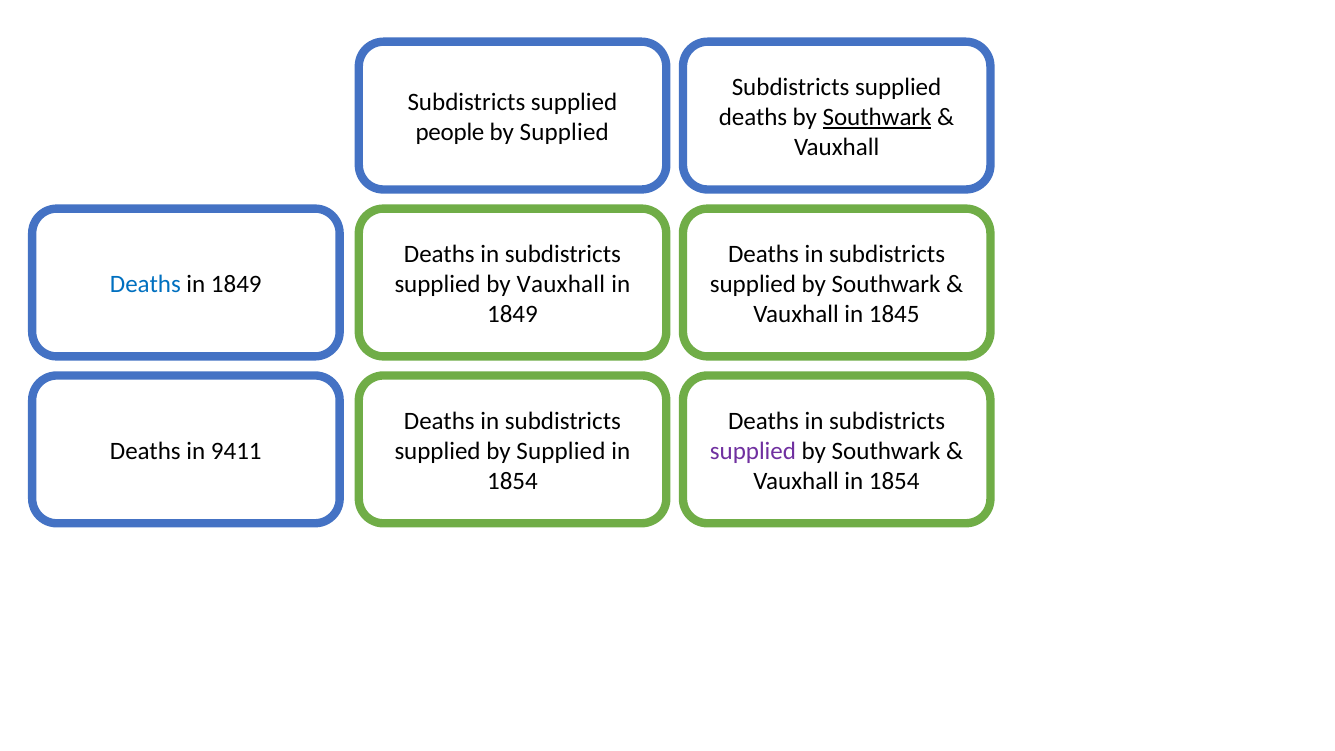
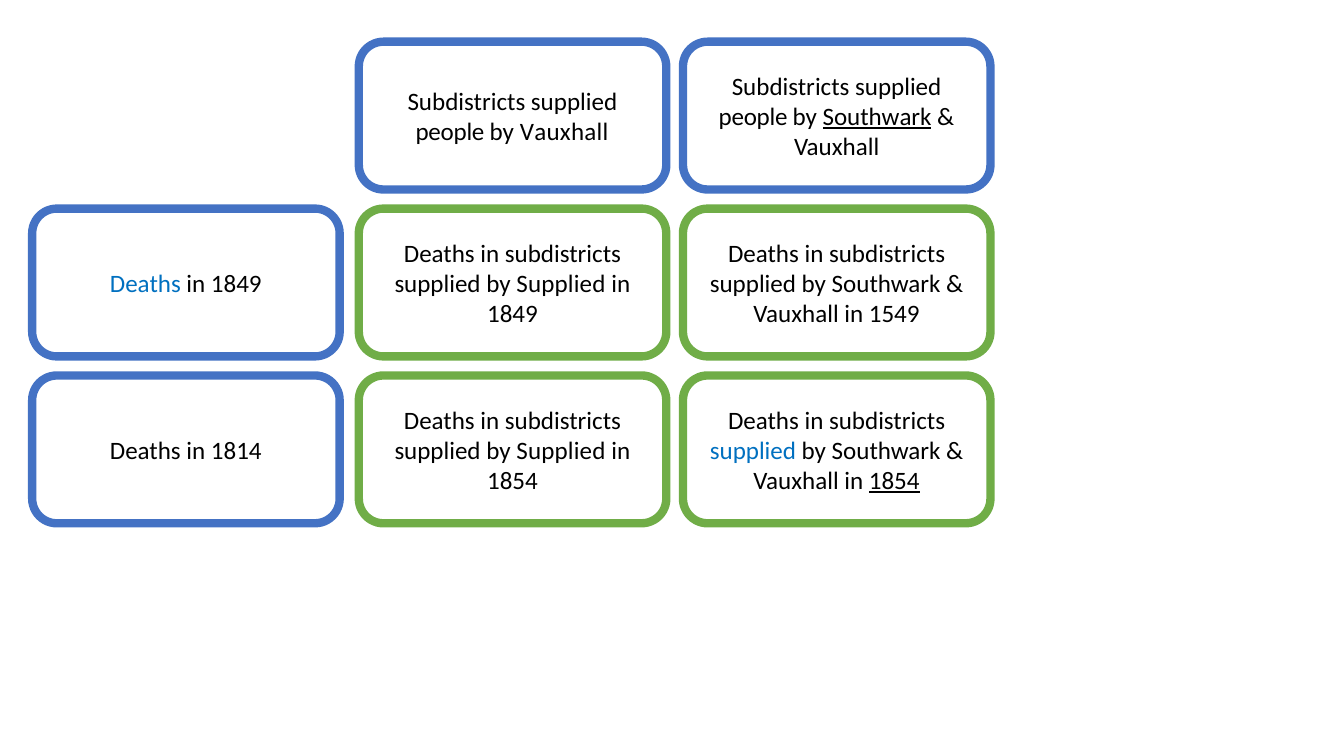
deaths at (753, 117): deaths -> people
Supplied at (564, 132): Supplied -> Vauxhall
Vauxhall at (561, 284): Vauxhall -> Supplied
1845: 1845 -> 1549
9411: 9411 -> 1814
supplied at (753, 451) colour: purple -> blue
1854 at (894, 481) underline: none -> present
